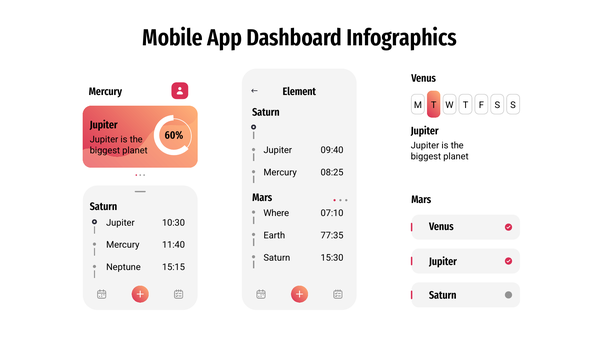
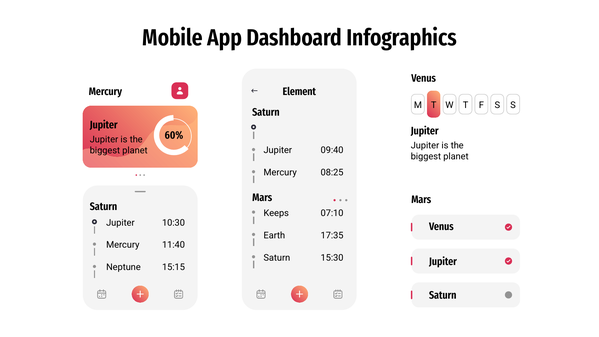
Where: Where -> Keeps
77:35: 77:35 -> 17:35
